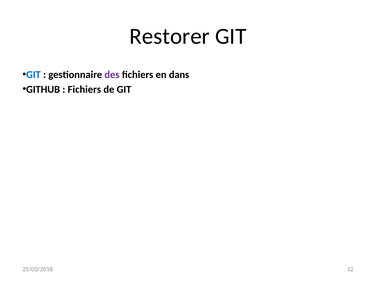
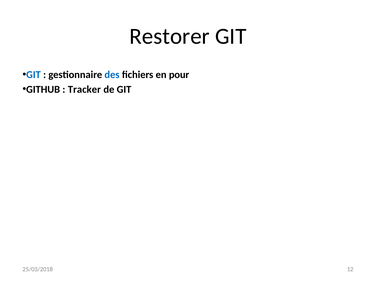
des colour: purple -> blue
dans: dans -> pour
Fichiers at (84, 89): Fichiers -> Tracker
